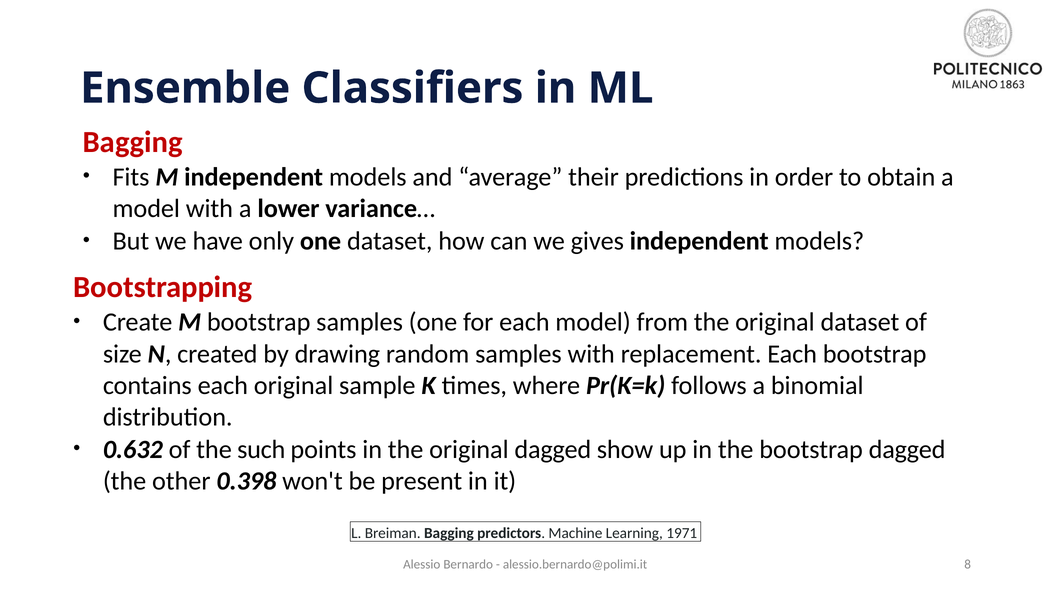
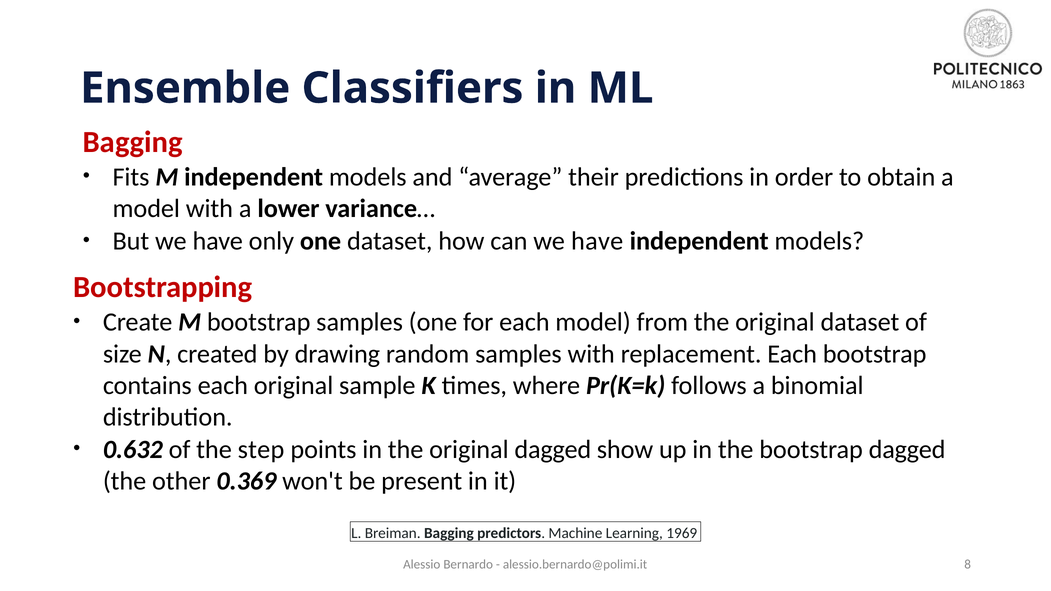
can we gives: gives -> have
such: such -> step
0.398: 0.398 -> 0.369
1971: 1971 -> 1969
